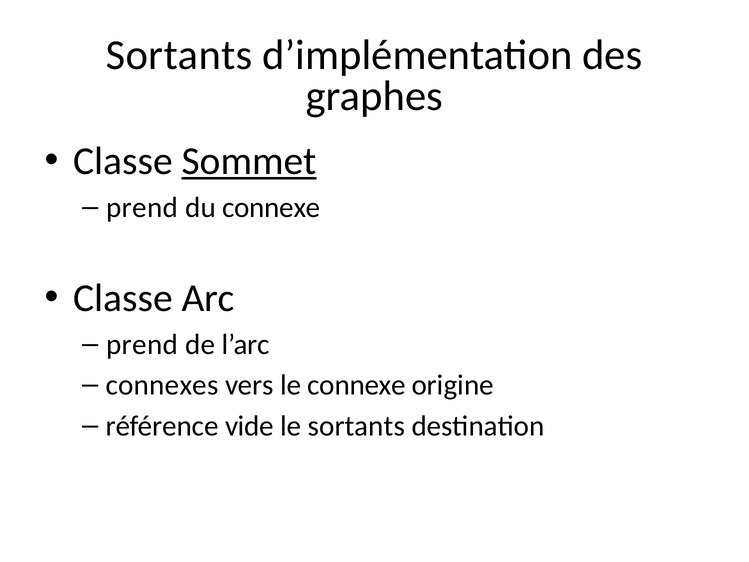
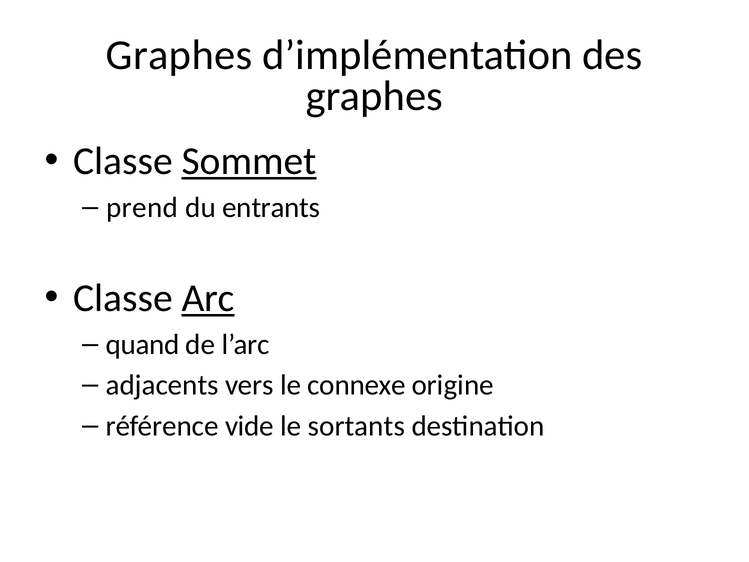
Sortants at (179, 55): Sortants -> Graphes
du connexe: connexe -> entrants
Arc underline: none -> present
prend at (142, 344): prend -> quand
connexes: connexes -> adjacents
